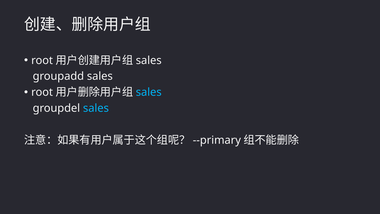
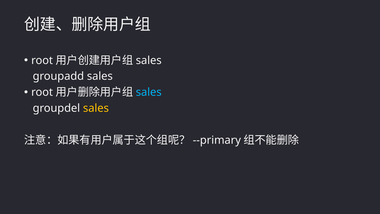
sales at (96, 108) colour: light blue -> yellow
